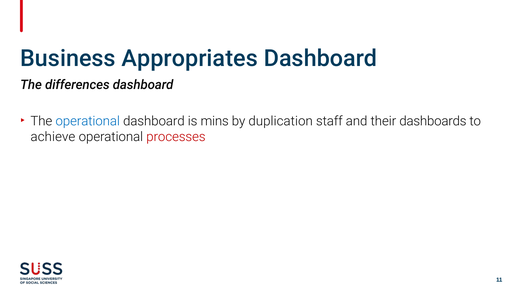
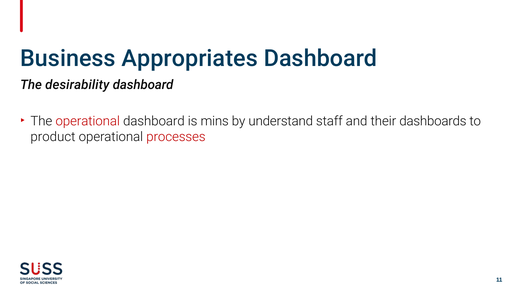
differences: differences -> desirability
operational at (88, 121) colour: blue -> red
duplication: duplication -> understand
achieve: achieve -> product
